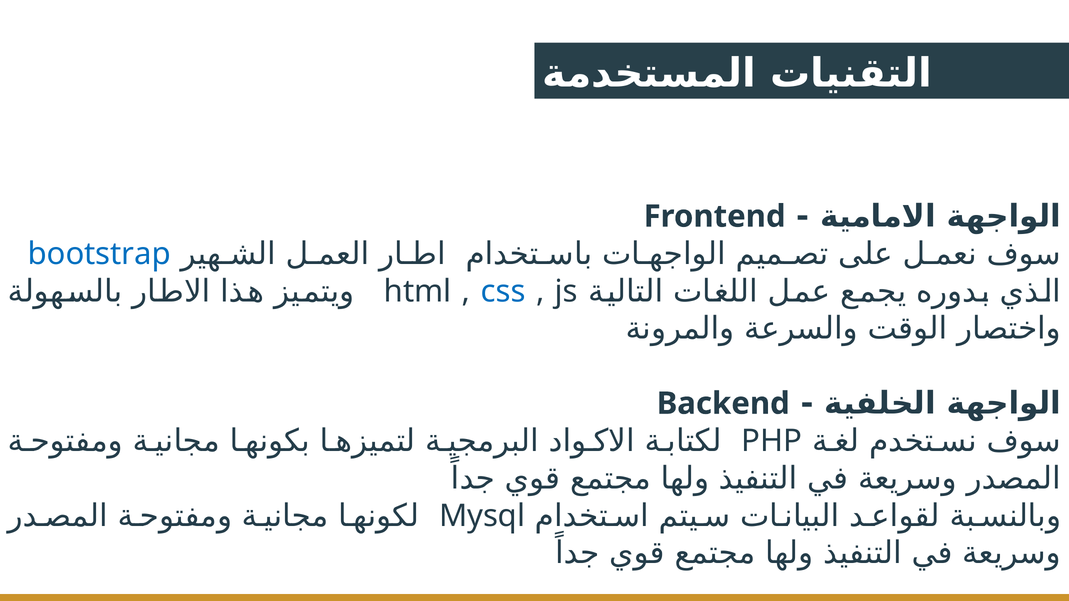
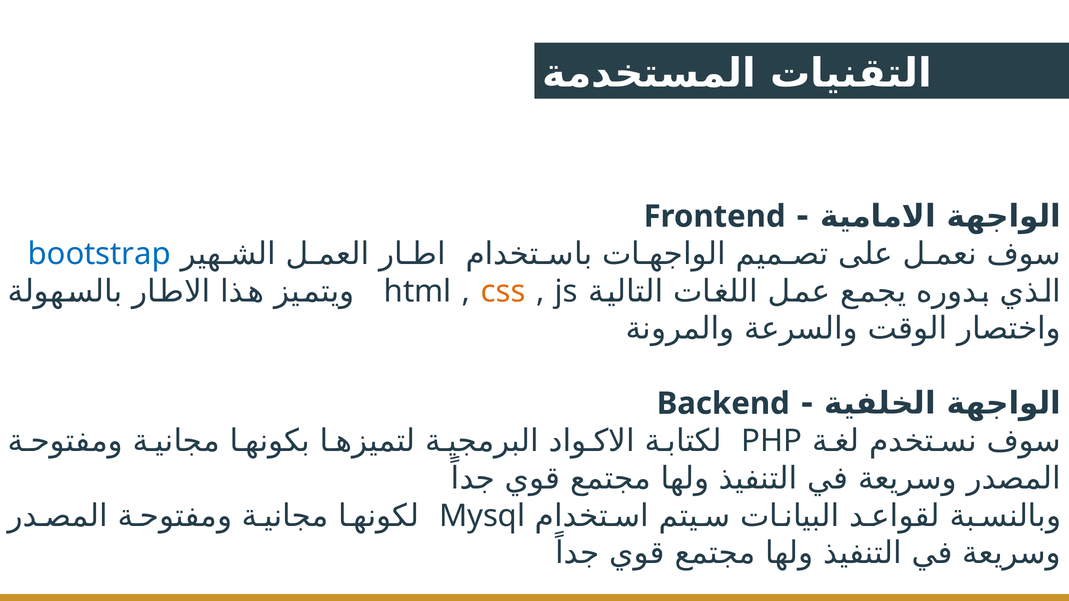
css colour: blue -> orange
